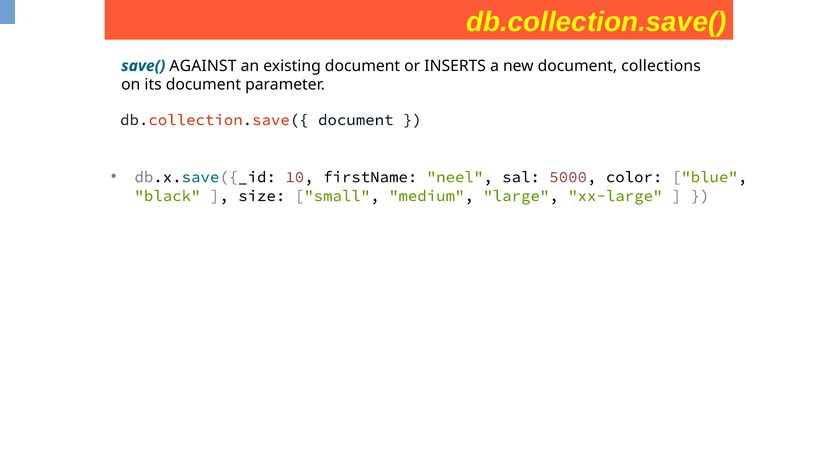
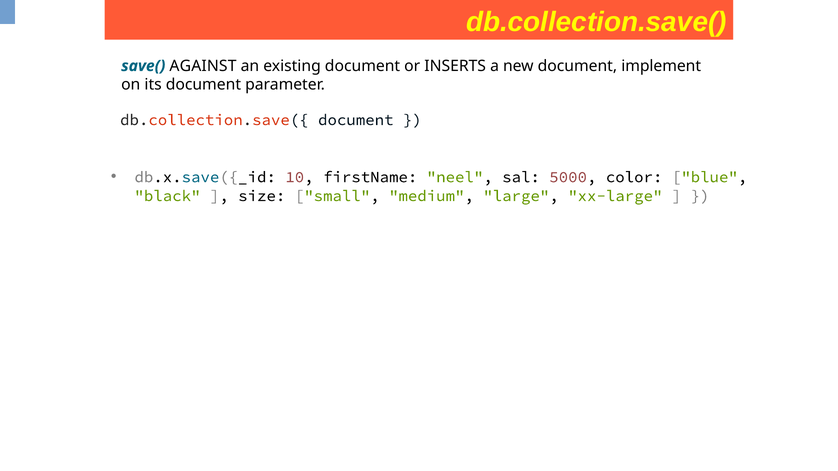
collections: collections -> implement
